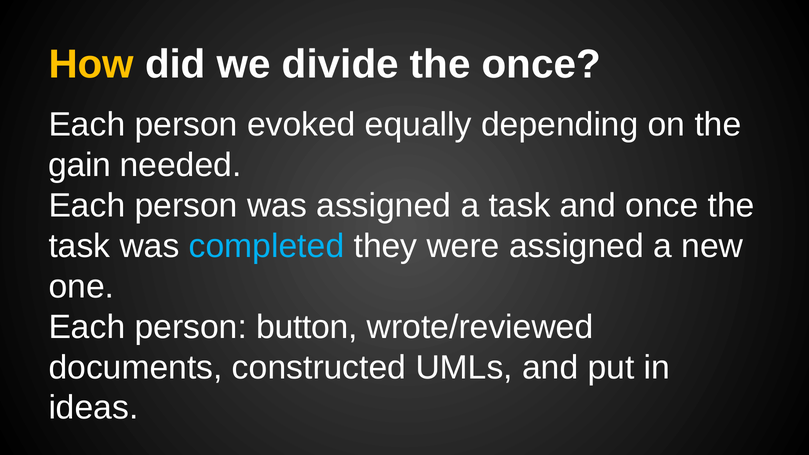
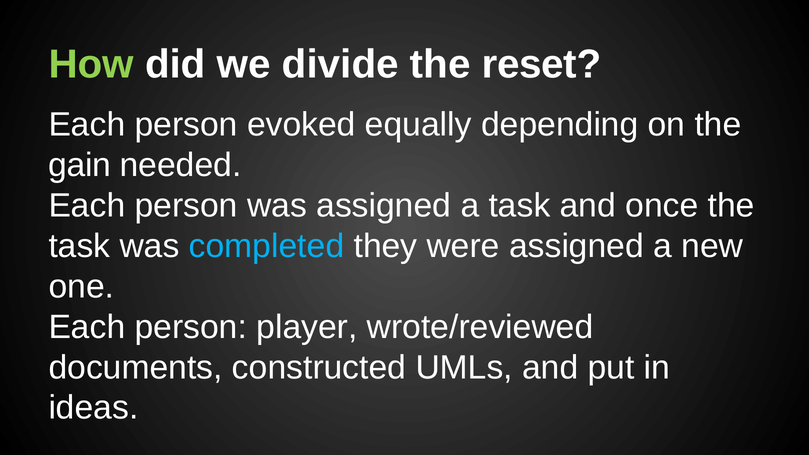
How colour: yellow -> light green
the once: once -> reset
button: button -> player
